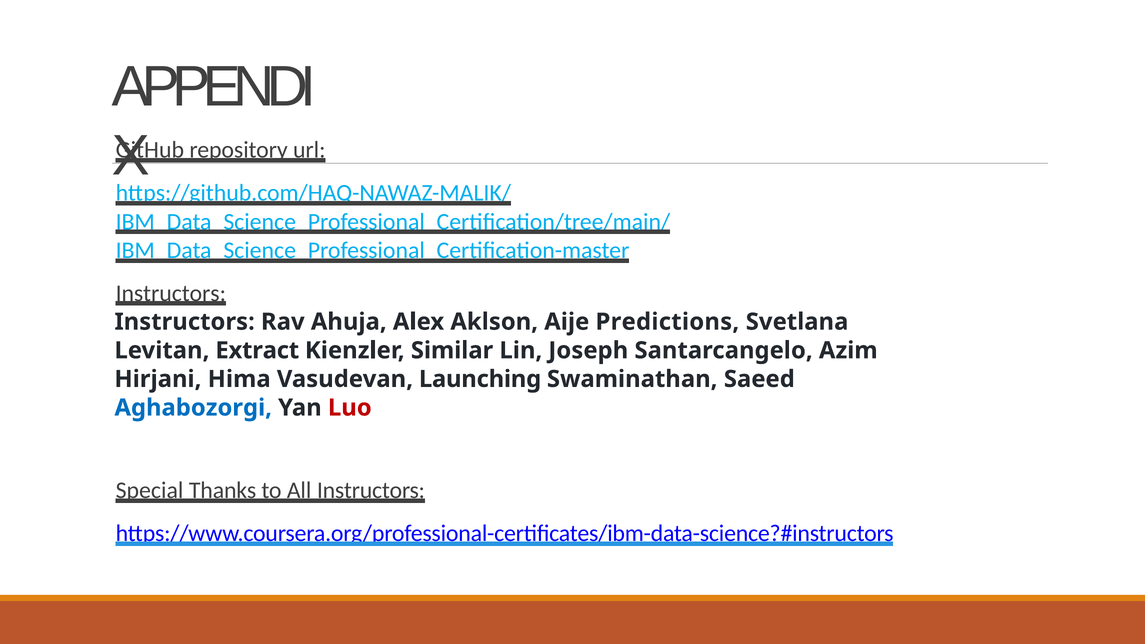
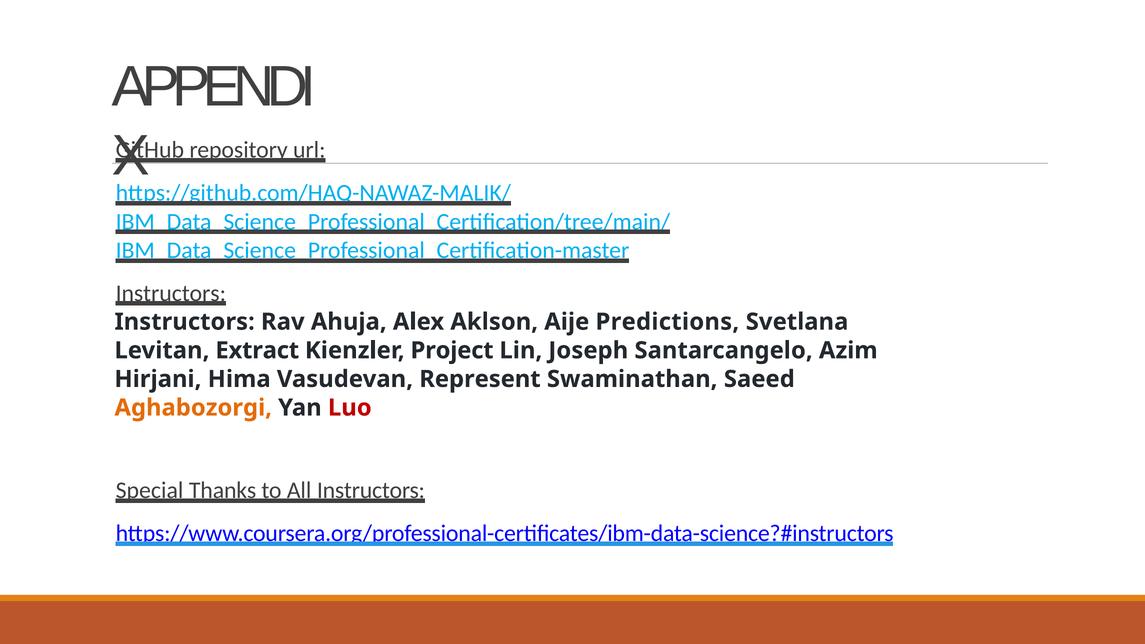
Similar: Similar -> Project
Launching: Launching -> Represent
Aghabozorgi colour: blue -> orange
